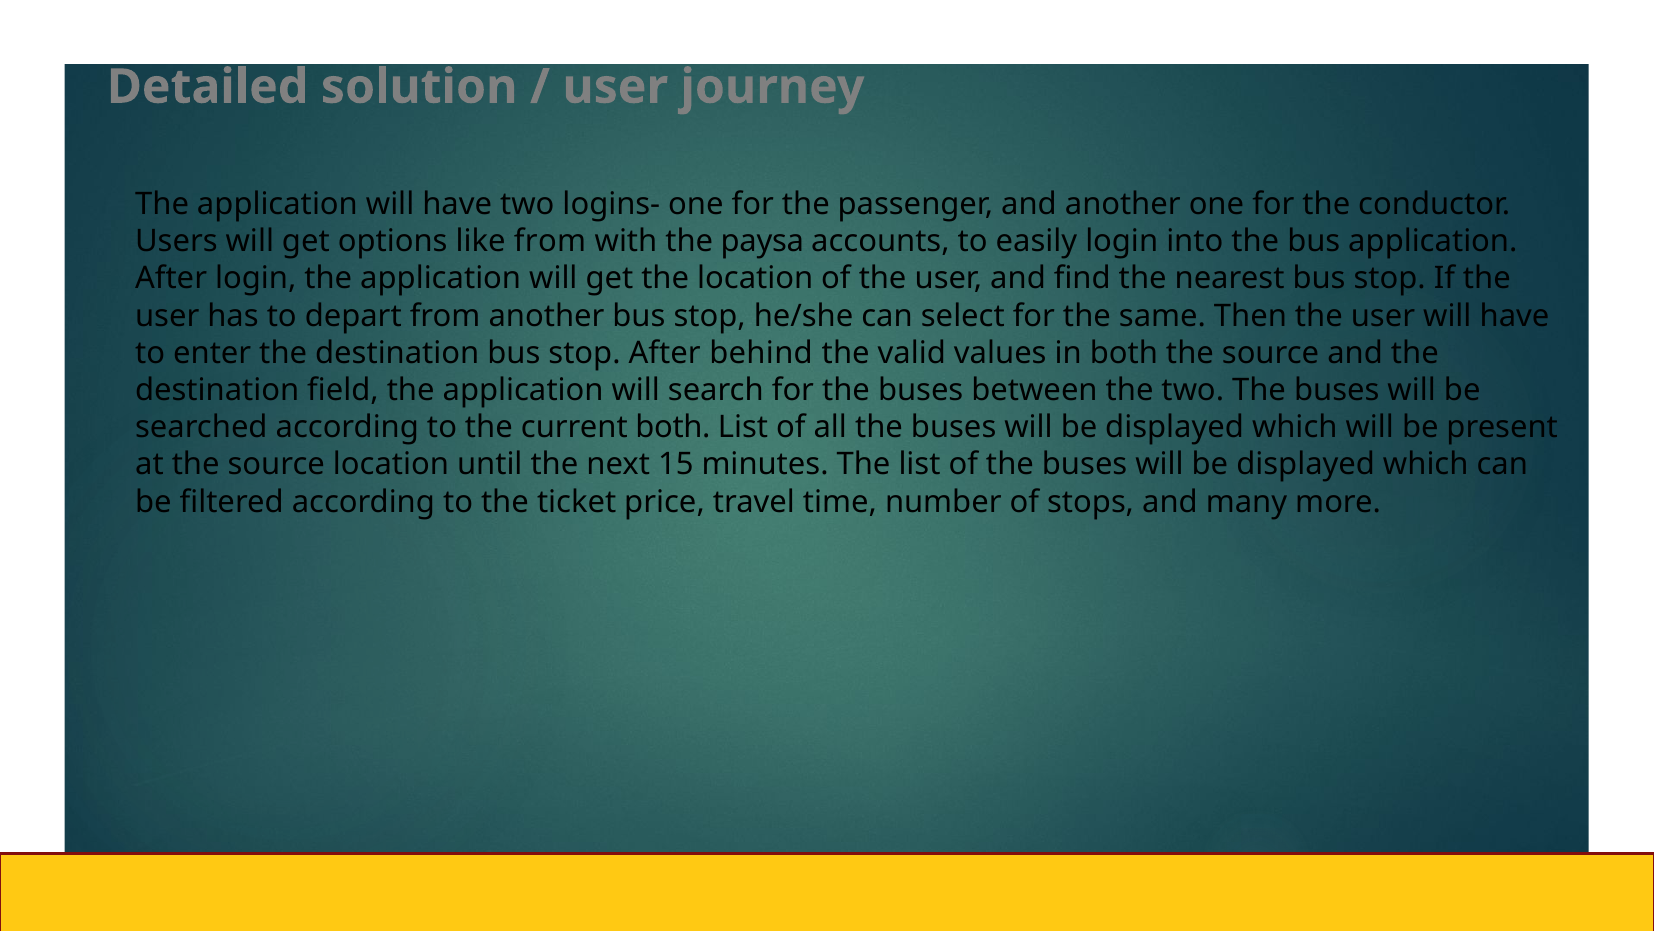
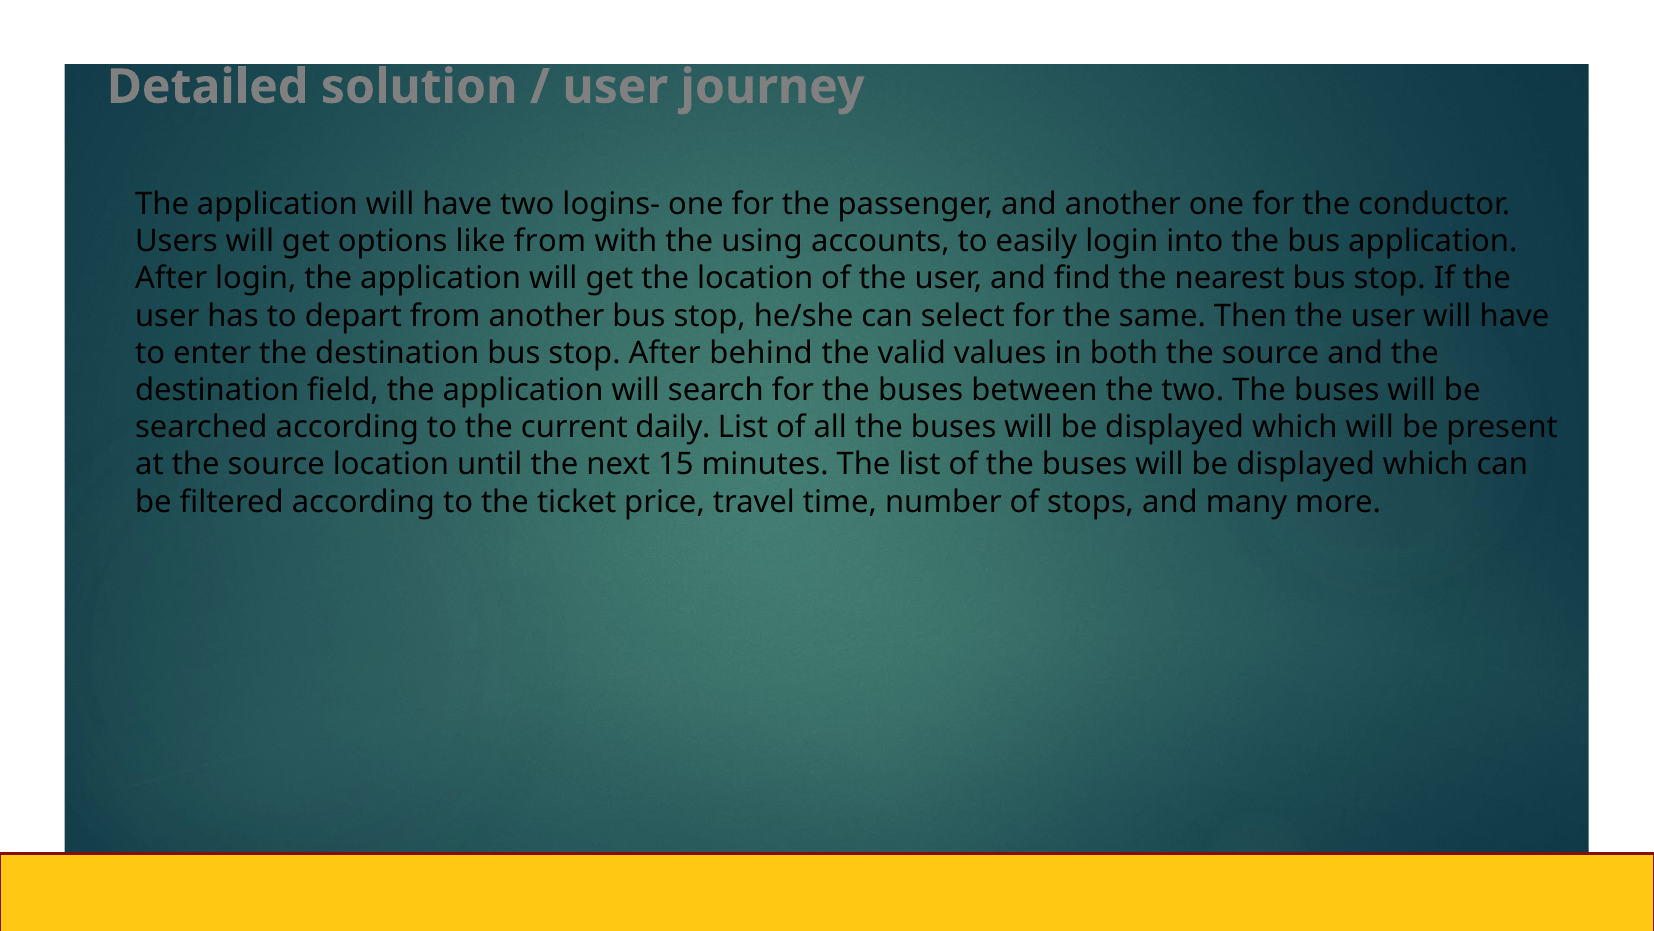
paysa: paysa -> using
current both: both -> daily
